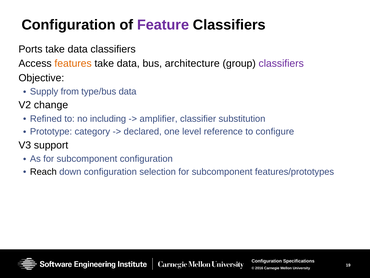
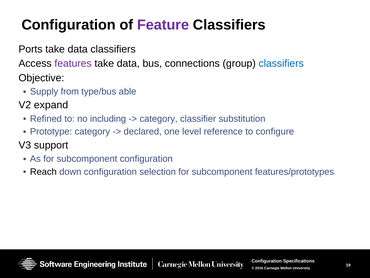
features colour: orange -> purple
architecture: architecture -> connections
classifiers at (281, 63) colour: purple -> blue
type/bus data: data -> able
change: change -> expand
amplifier at (159, 119): amplifier -> category
